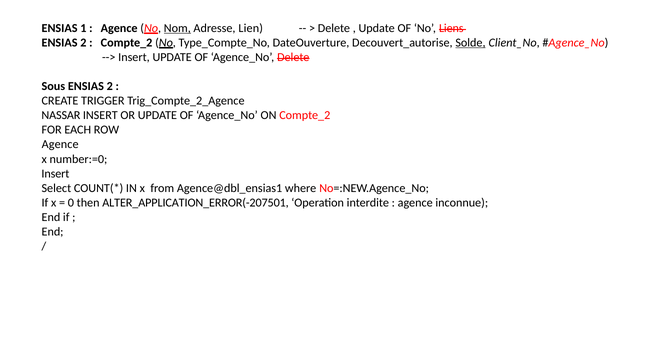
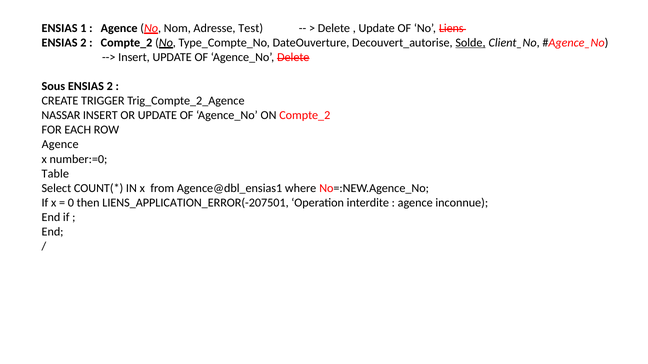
Nom underline: present -> none
Lien: Lien -> Test
Insert at (55, 174): Insert -> Table
ALTER_APPLICATION_ERROR(-207501: ALTER_APPLICATION_ERROR(-207501 -> LIENS_APPLICATION_ERROR(-207501
